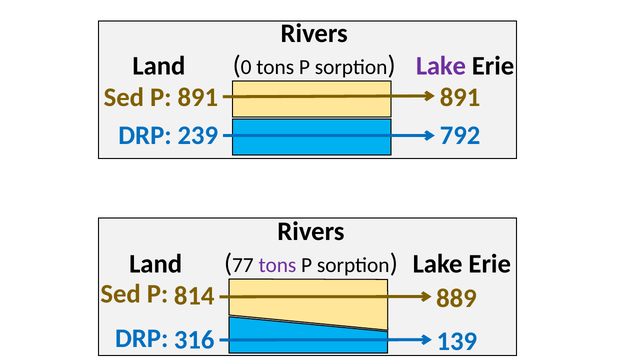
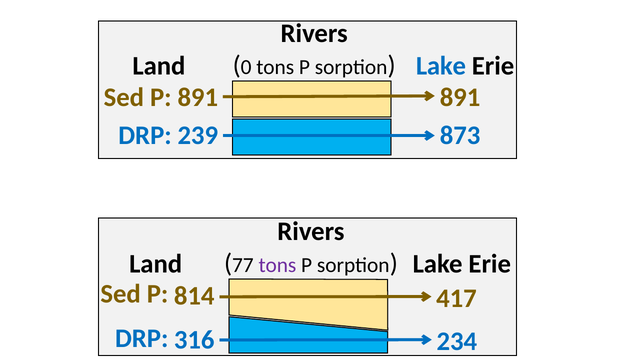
Lake at (441, 66) colour: purple -> blue
792: 792 -> 873
889: 889 -> 417
139: 139 -> 234
